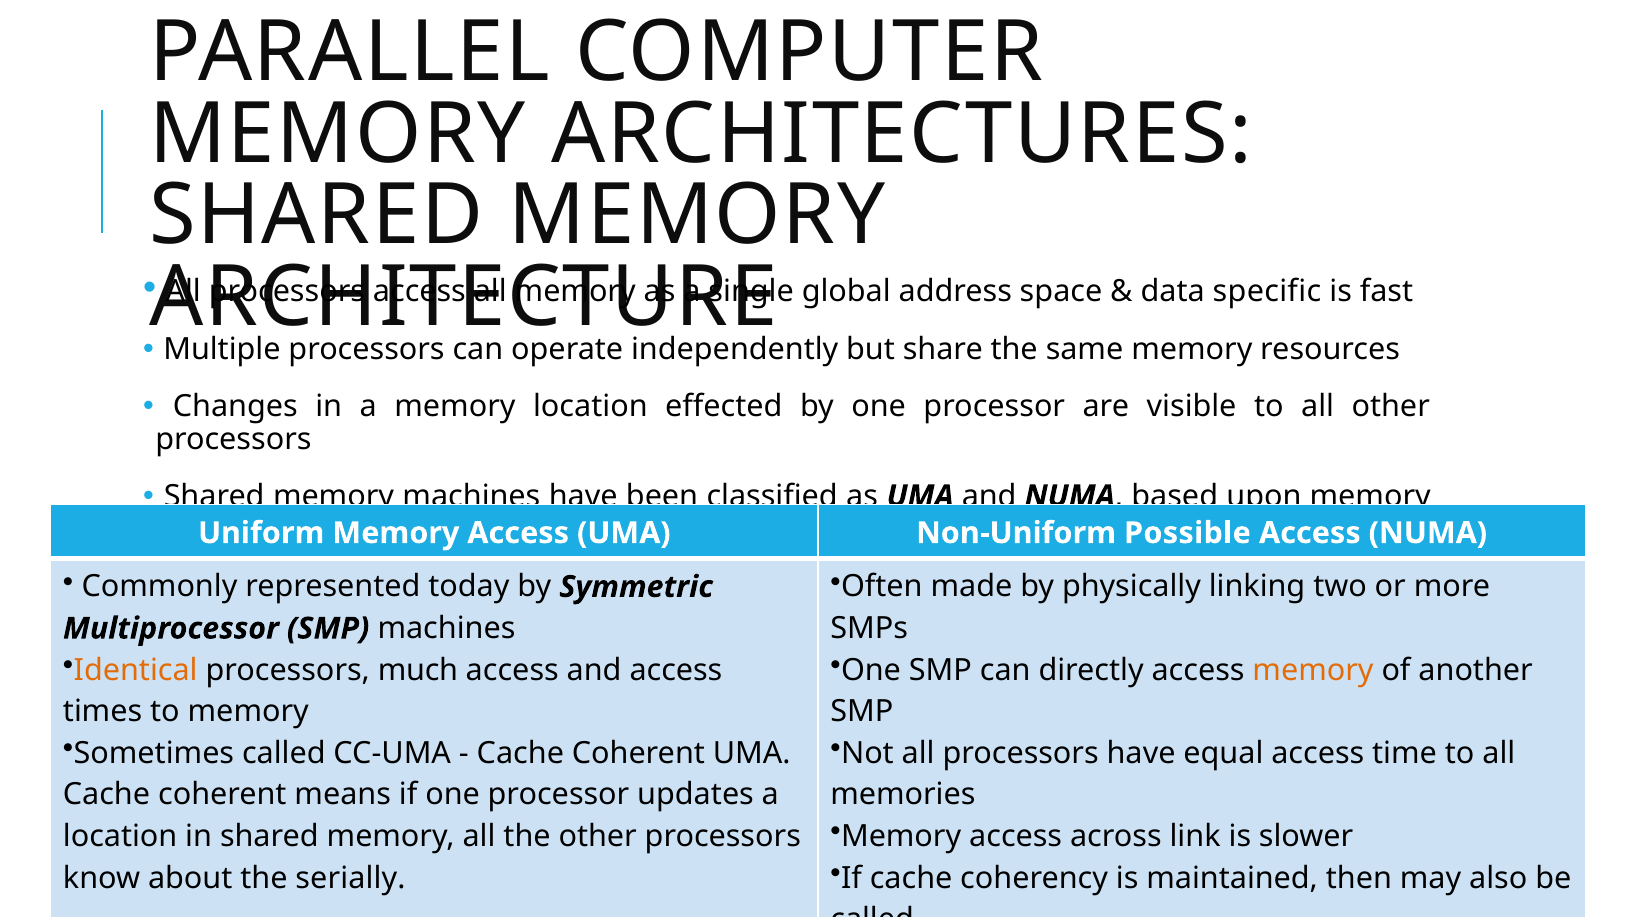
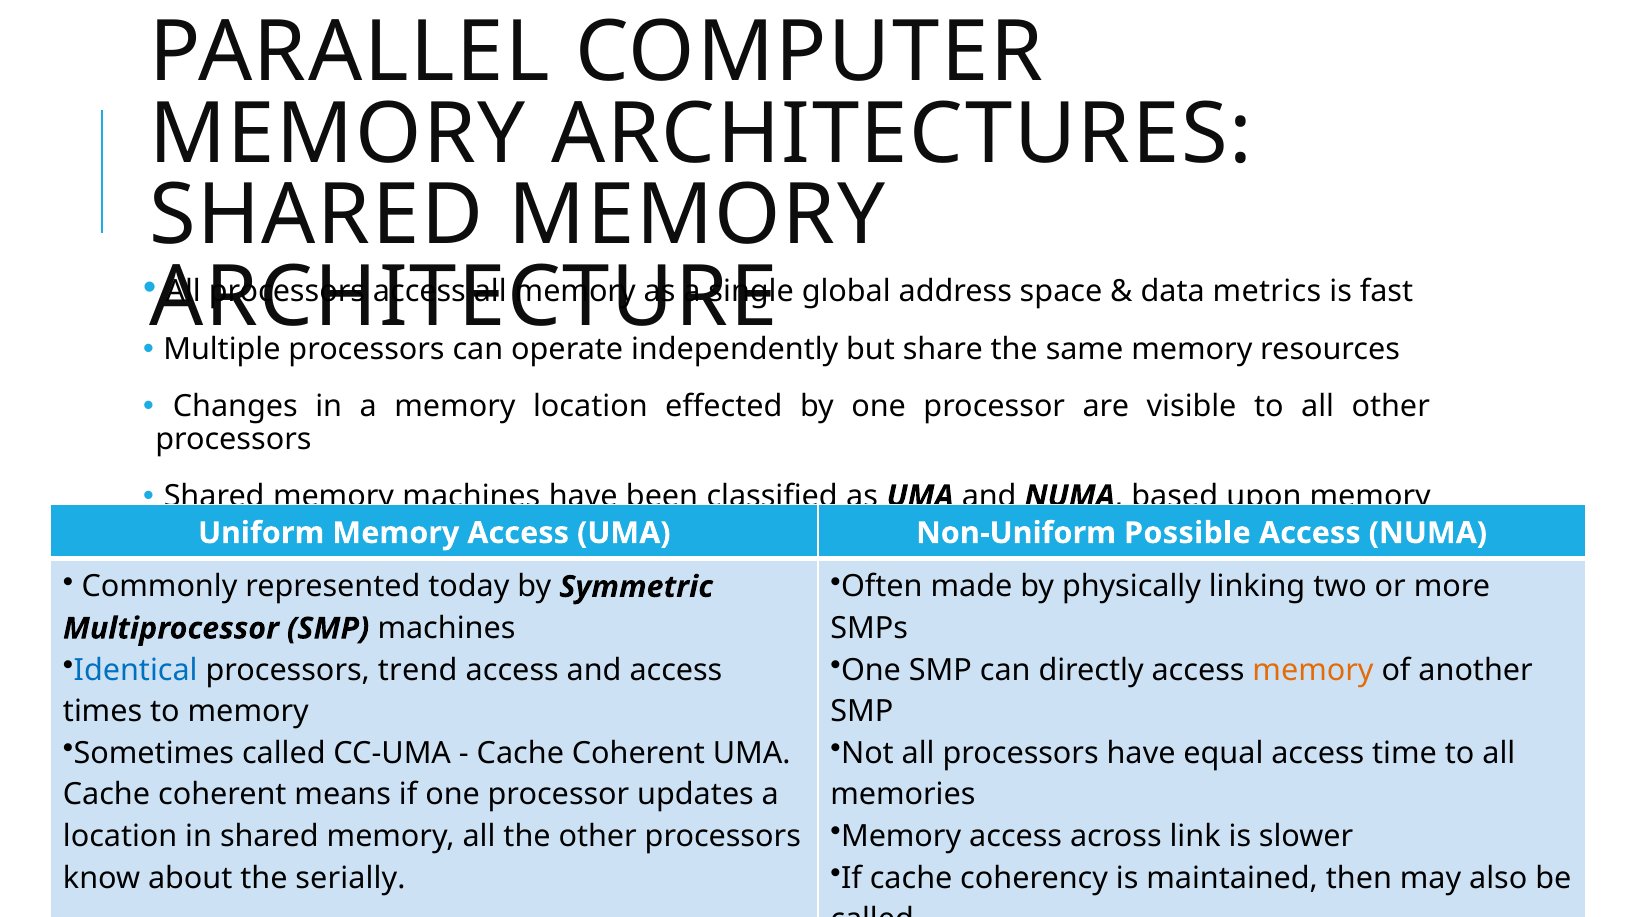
specific: specific -> metrics
Identical colour: orange -> blue
much: much -> trend
